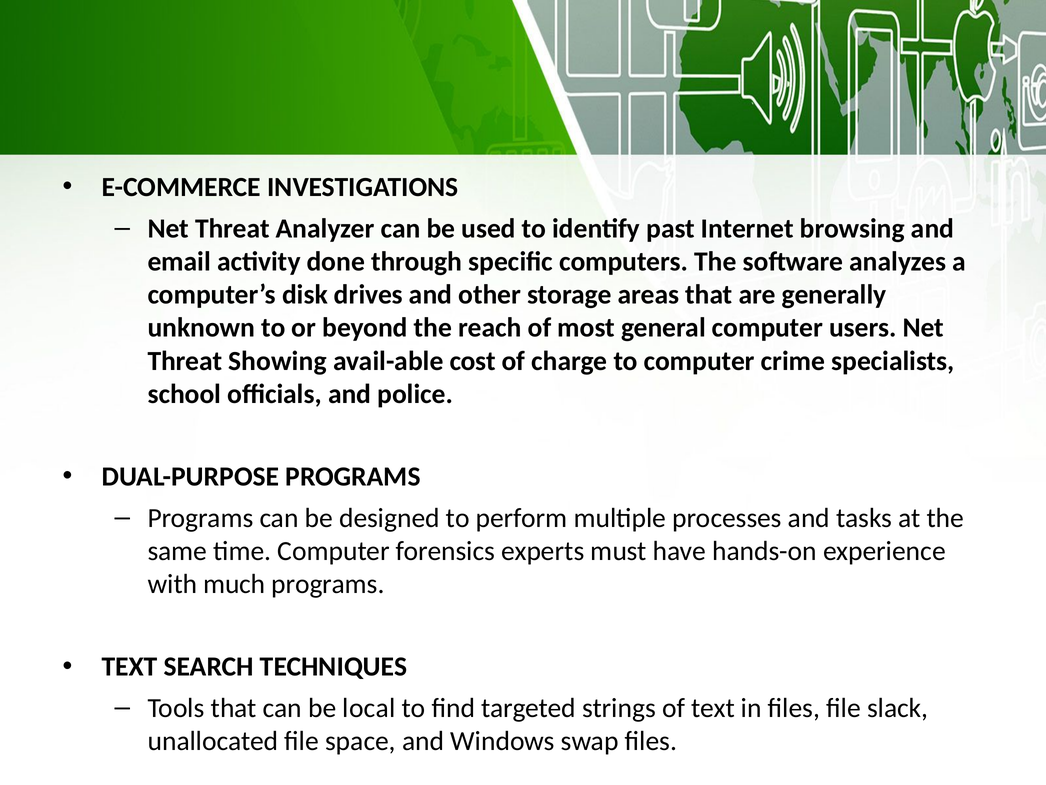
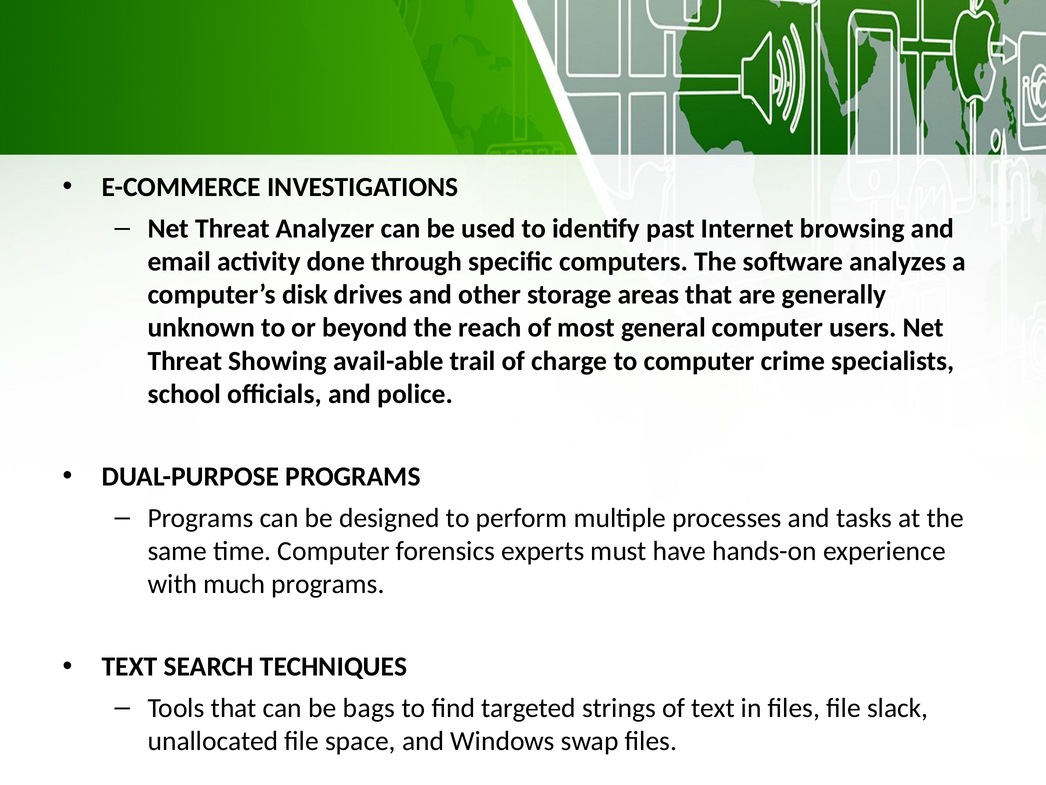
cost: cost -> trail
local: local -> bags
